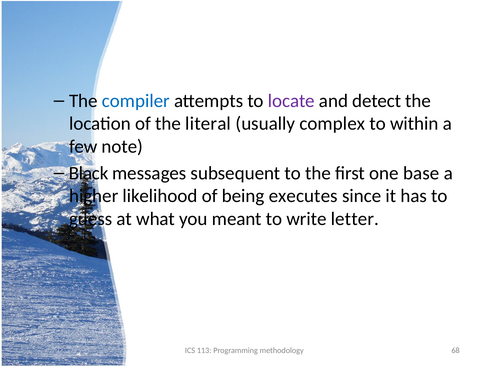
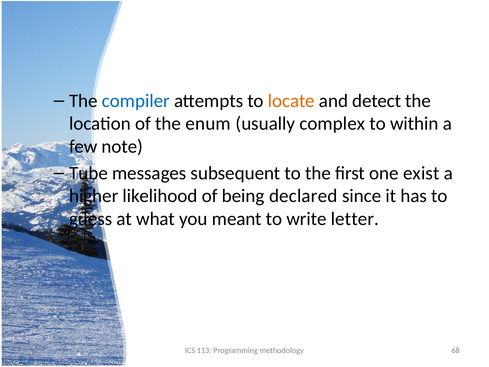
locate colour: purple -> orange
literal: literal -> enum
Black: Black -> Tube
base: base -> exist
executes: executes -> declared
